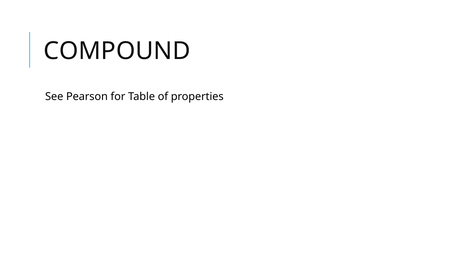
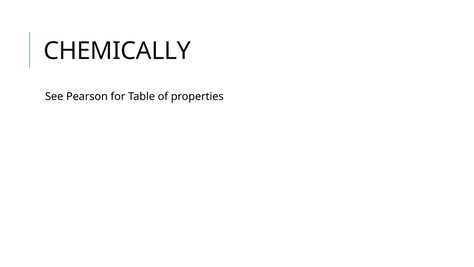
COMPOUND: COMPOUND -> CHEMICALLY
